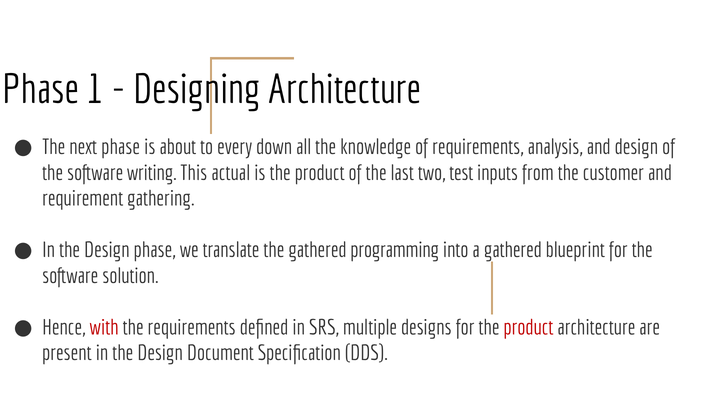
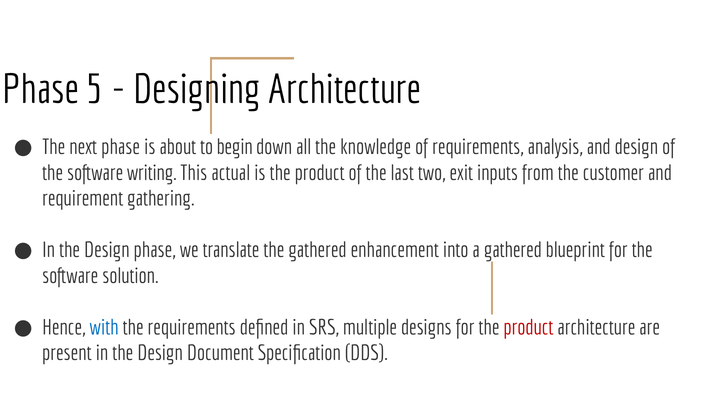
1: 1 -> 5
every: every -> begin
test: test -> exit
programming: programming -> enhancement
with colour: red -> blue
